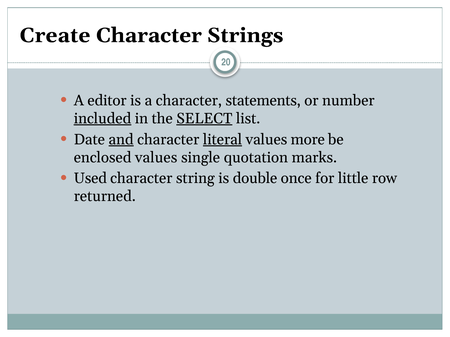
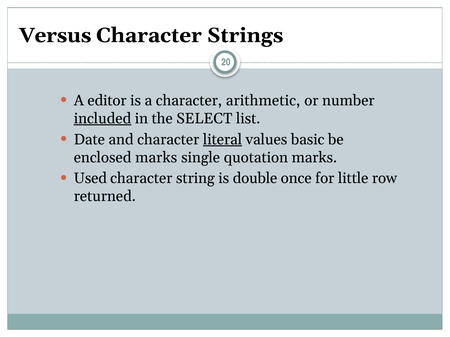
Create: Create -> Versus
statements: statements -> arithmetic
SELECT underline: present -> none
and underline: present -> none
more: more -> basic
enclosed values: values -> marks
